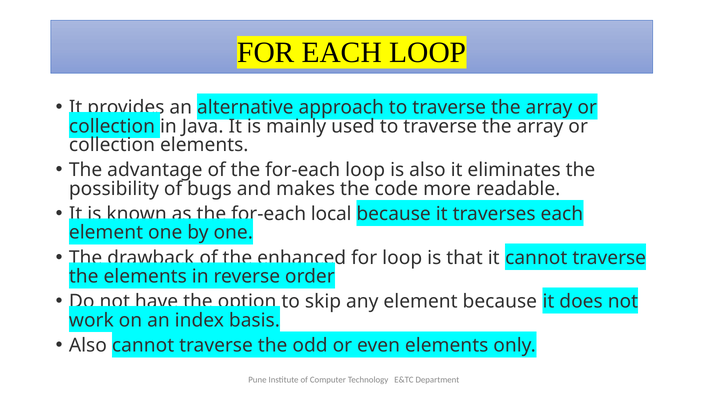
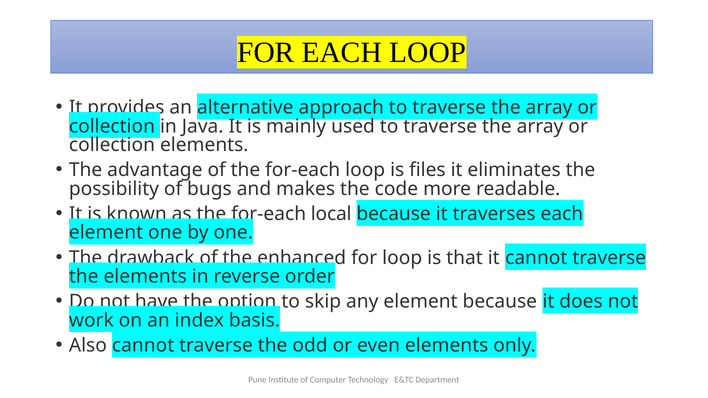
is also: also -> files
